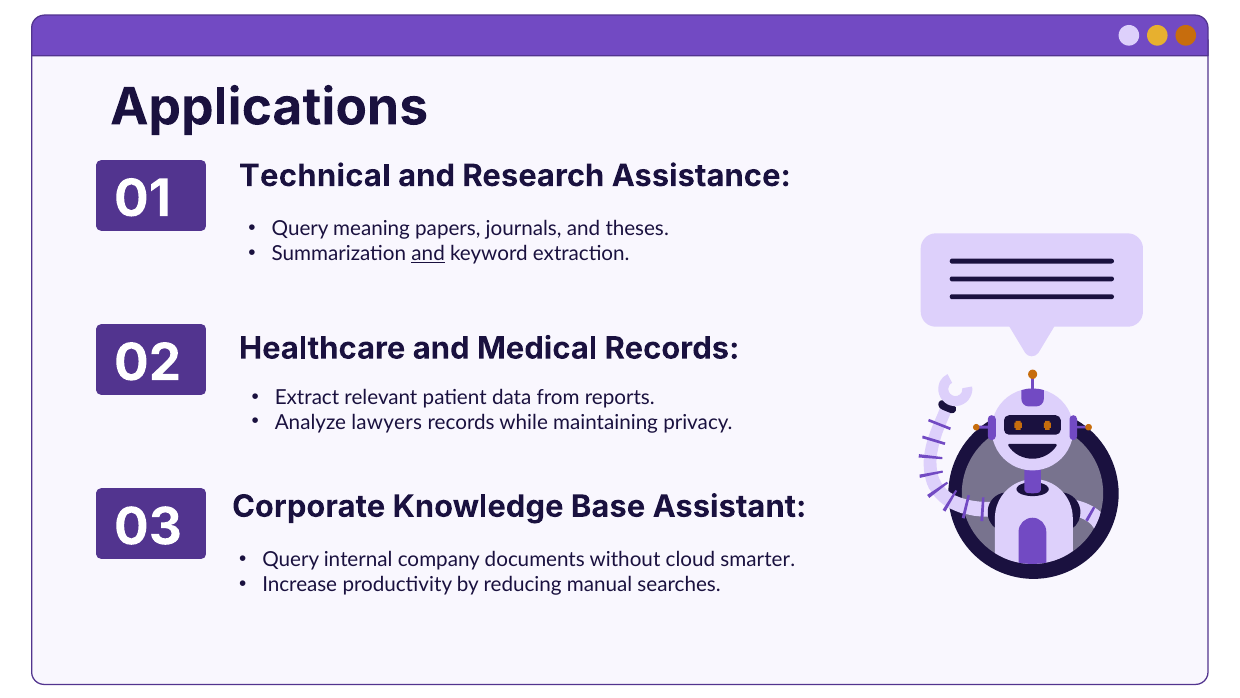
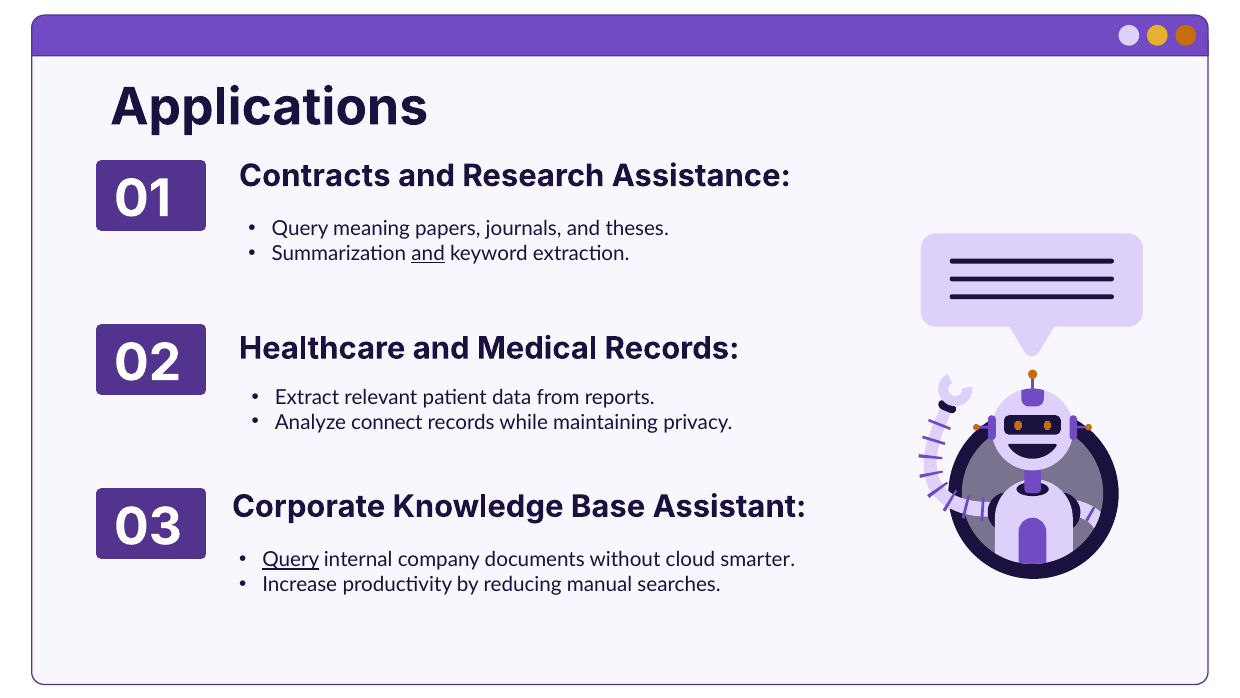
Technical: Technical -> Contracts
lawyers: lawyers -> connect
Query at (291, 560) underline: none -> present
